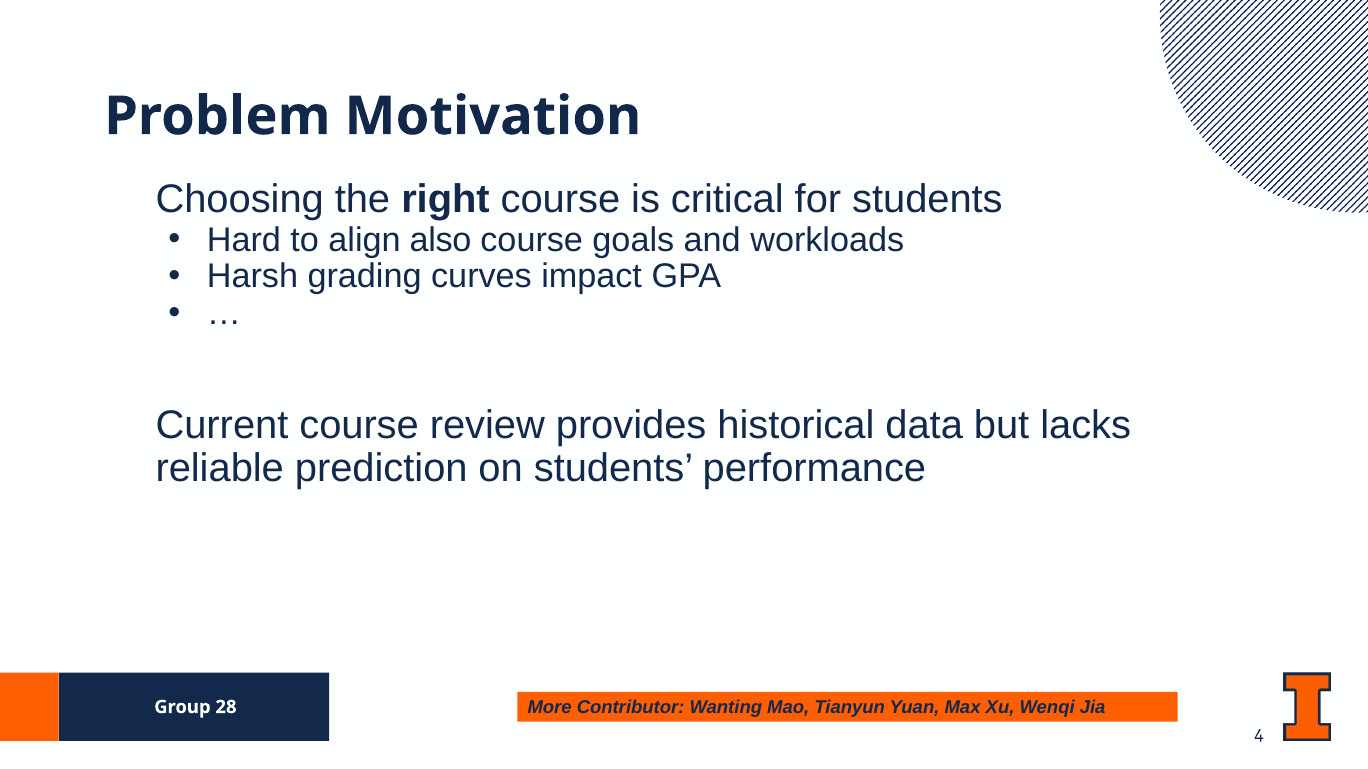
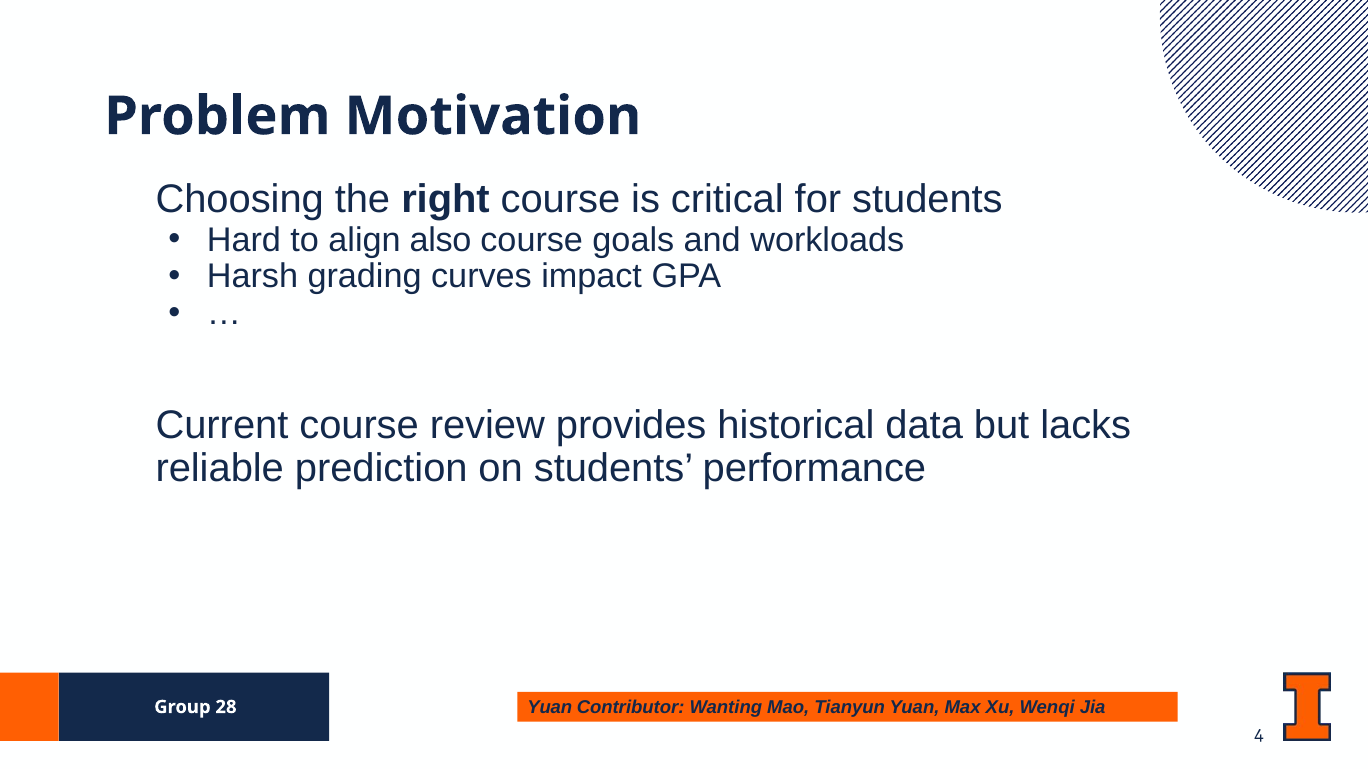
28 More: More -> Yuan
